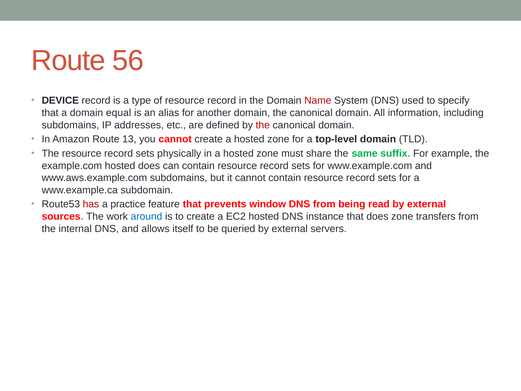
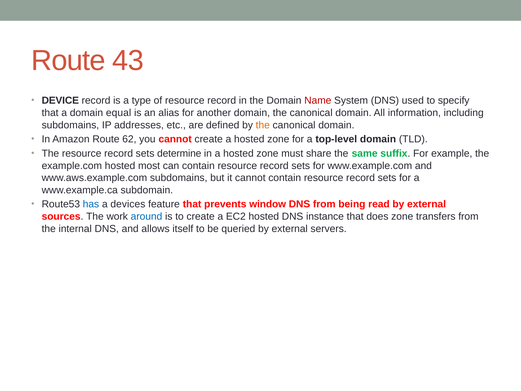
56: 56 -> 43
the at (263, 125) colour: red -> orange
13: 13 -> 62
physically: physically -> determine
hosted does: does -> most
has colour: red -> blue
practice: practice -> devices
